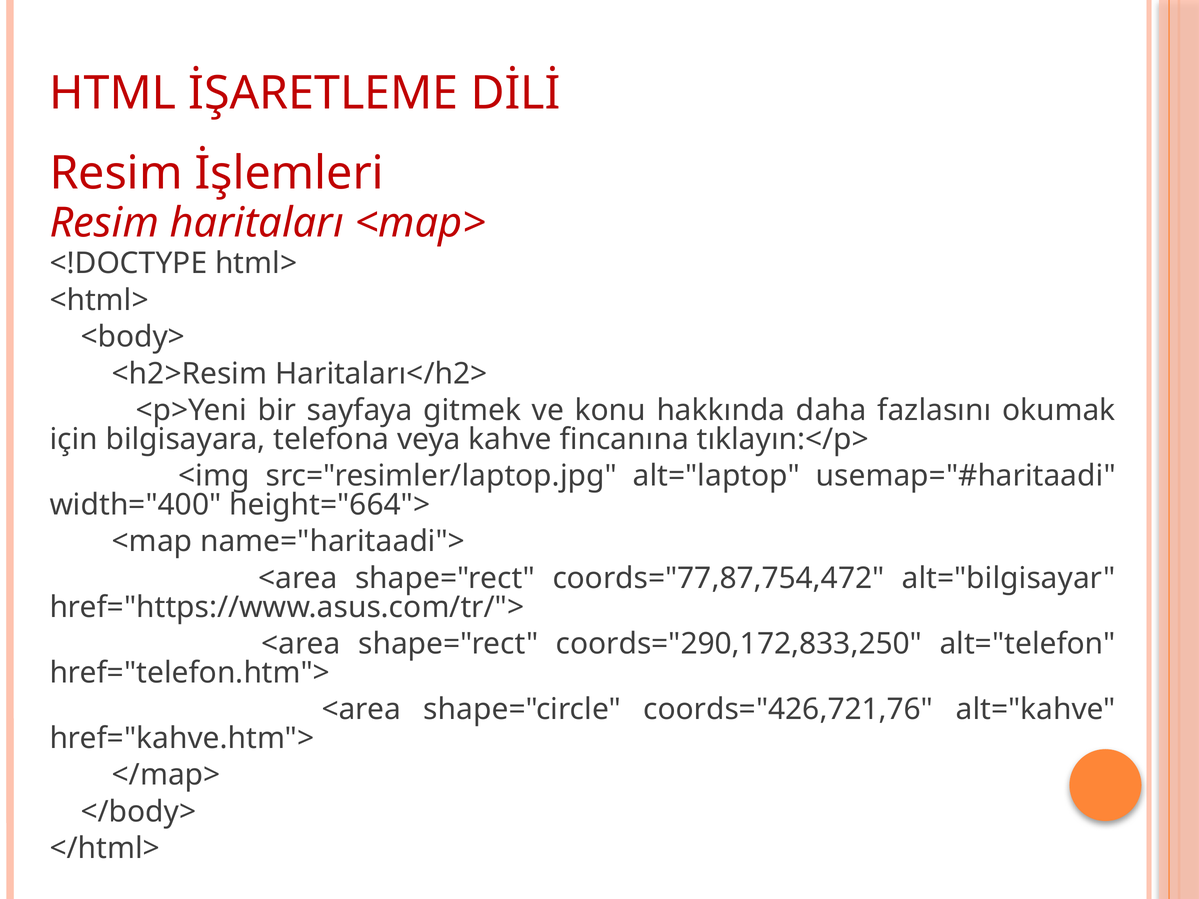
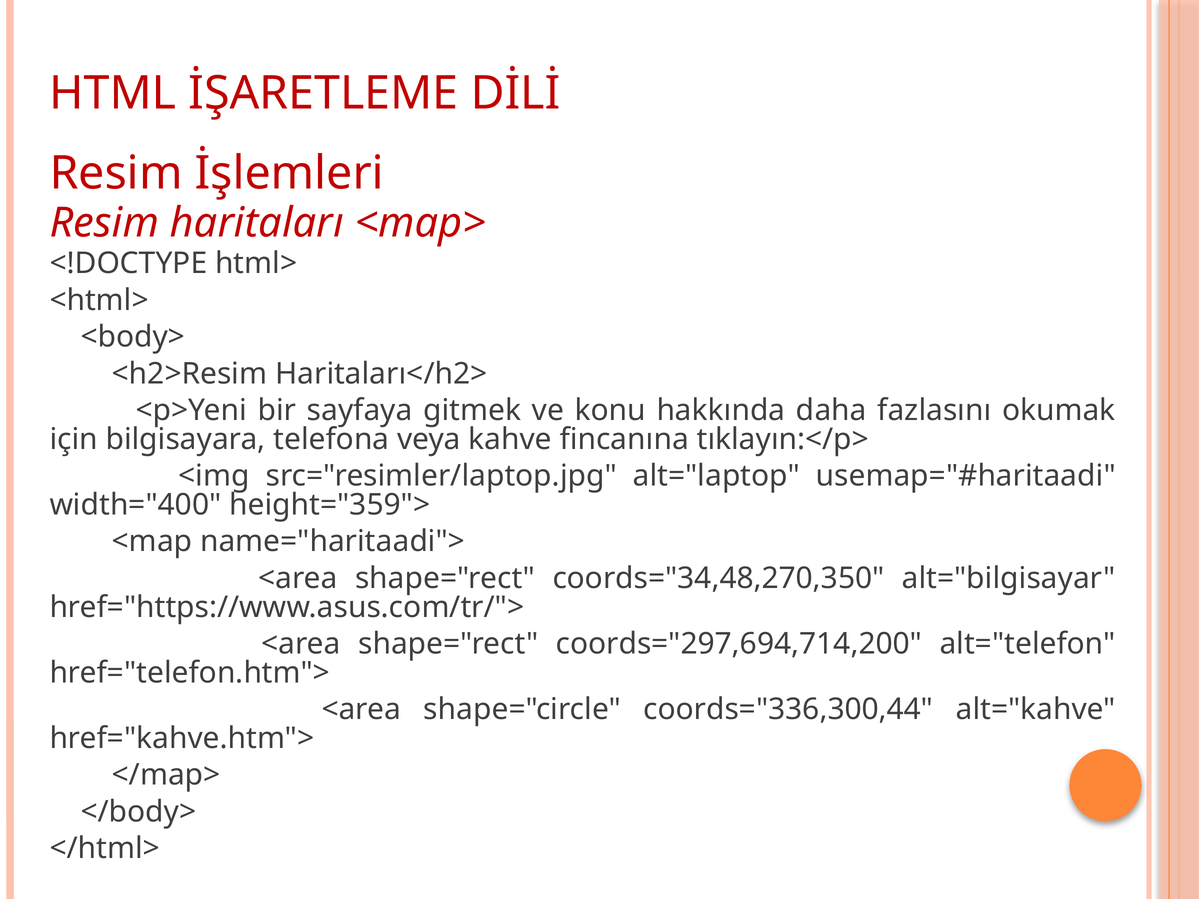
height="664">: height="664"> -> height="359">
coords="77,87,754,472: coords="77,87,754,472 -> coords="34,48,270,350
coords="290,172,833,250: coords="290,172,833,250 -> coords="297,694,714,200
coords="426,721,76: coords="426,721,76 -> coords="336,300,44
